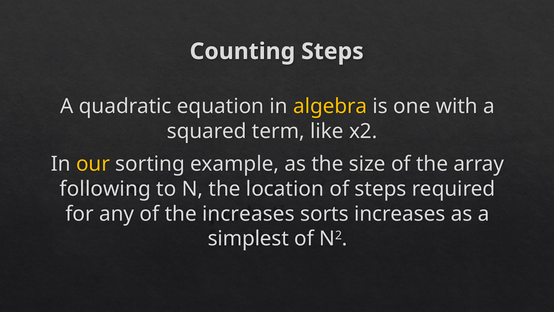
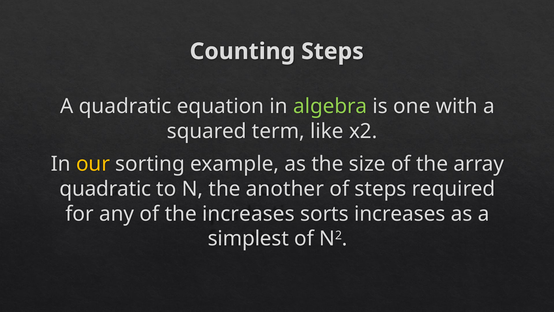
algebra colour: yellow -> light green
following at (105, 189): following -> quadratic
location: location -> another
